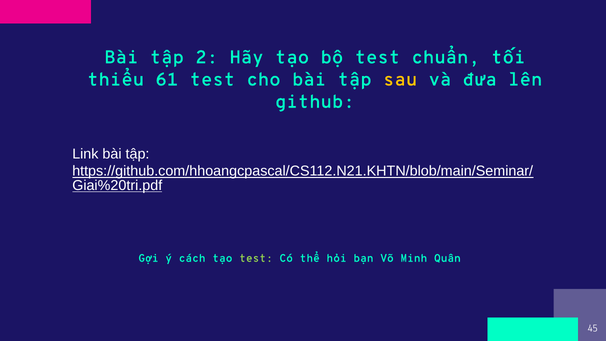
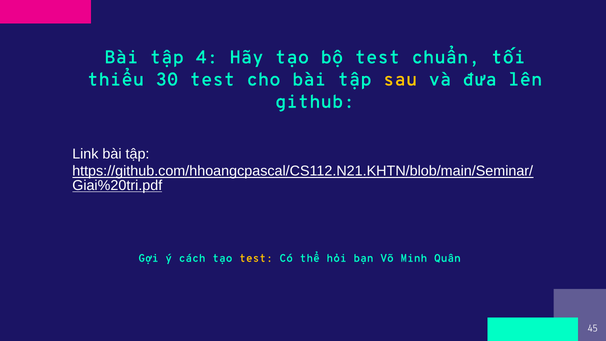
2: 2 -> 4
61: 61 -> 30
test at (256, 258) colour: light green -> yellow
